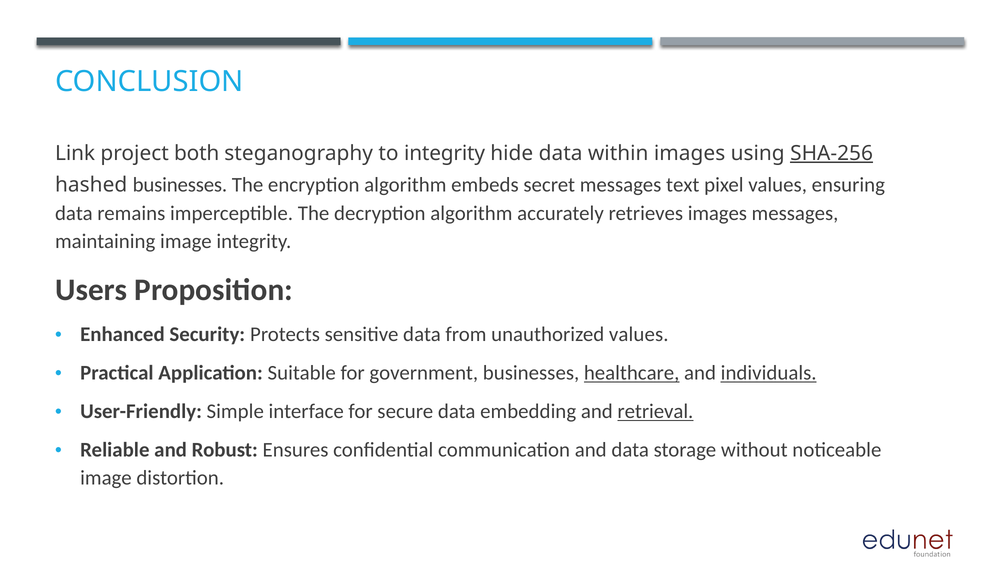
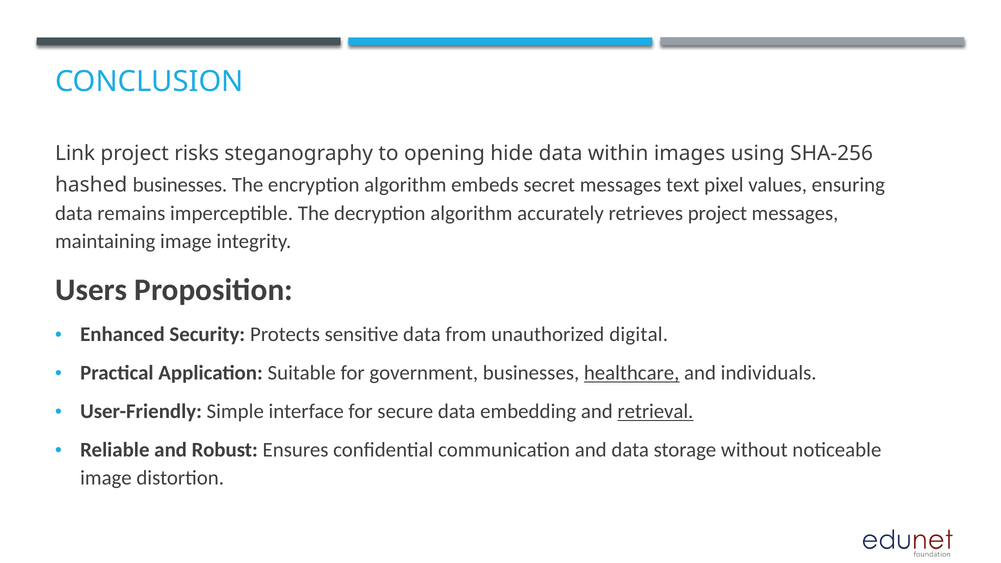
both: both -> risks
to integrity: integrity -> opening
SHA-256 underline: present -> none
retrieves images: images -> project
unauthorized values: values -> digital
individuals underline: present -> none
